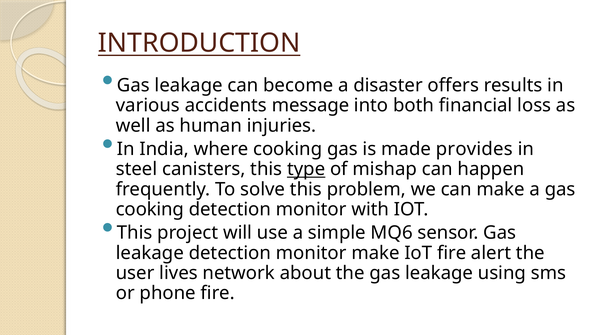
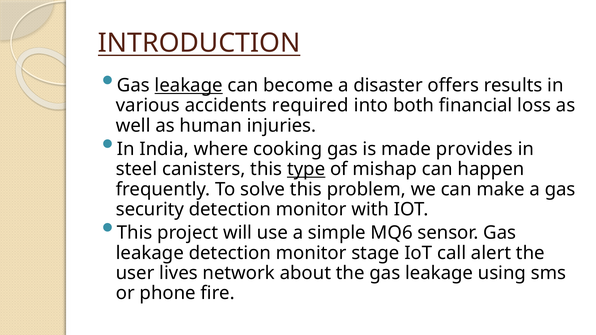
leakage at (189, 85) underline: none -> present
message: message -> required
cooking at (150, 209): cooking -> security
monitor make: make -> stage
IoT fire: fire -> call
